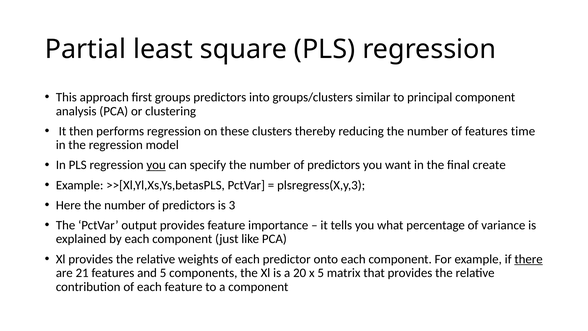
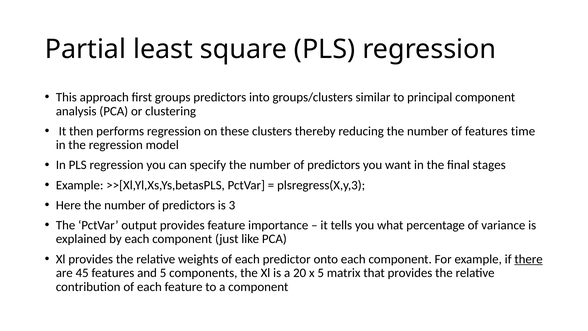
you at (156, 165) underline: present -> none
create: create -> stages
21: 21 -> 45
